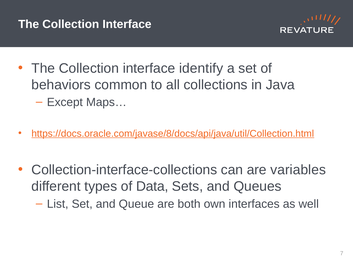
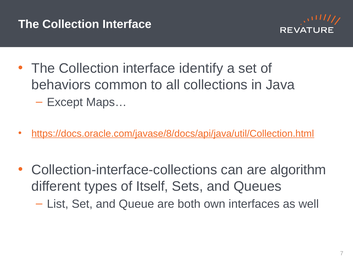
variables: variables -> algorithm
Data: Data -> Itself
